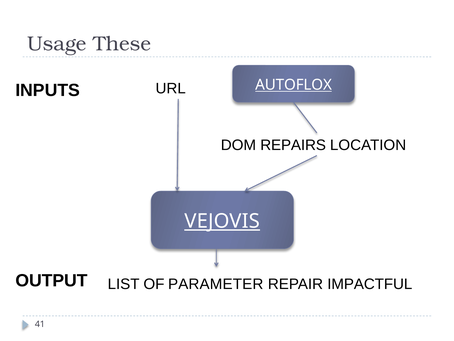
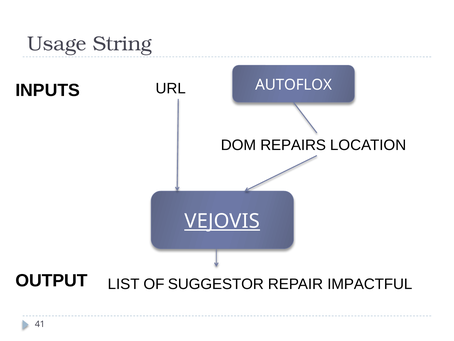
These: These -> String
AUTOFLOX underline: present -> none
PARAMETER: PARAMETER -> SUGGESTOR
